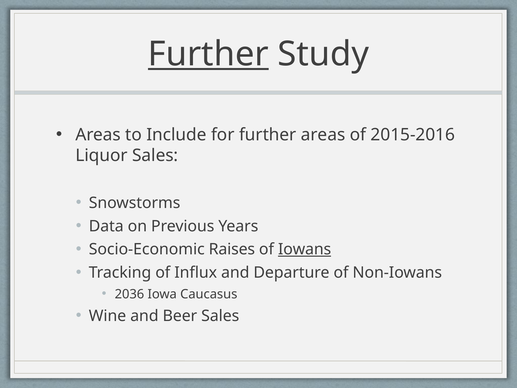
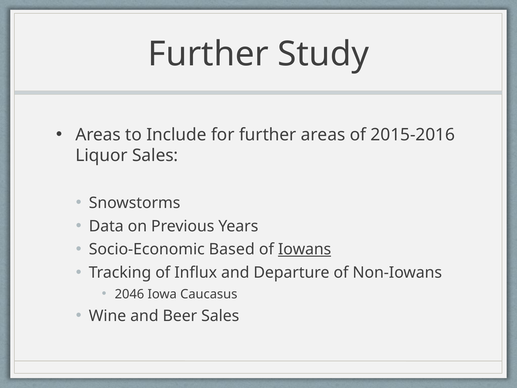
Further at (208, 54) underline: present -> none
Raises: Raises -> Based
2036: 2036 -> 2046
